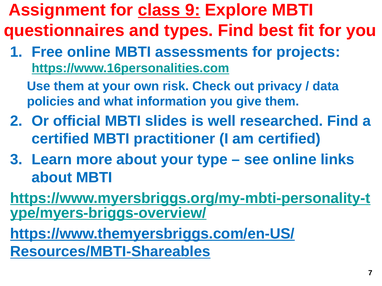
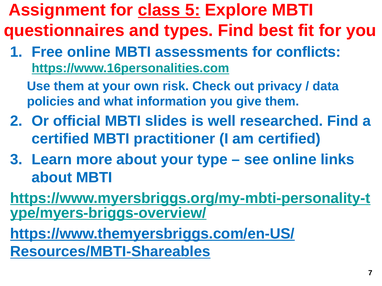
9: 9 -> 5
projects: projects -> conflicts
